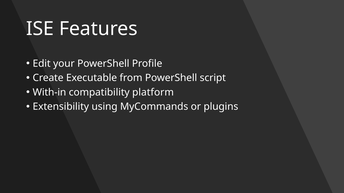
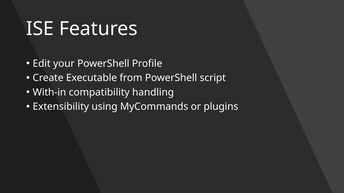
platform: platform -> handling
